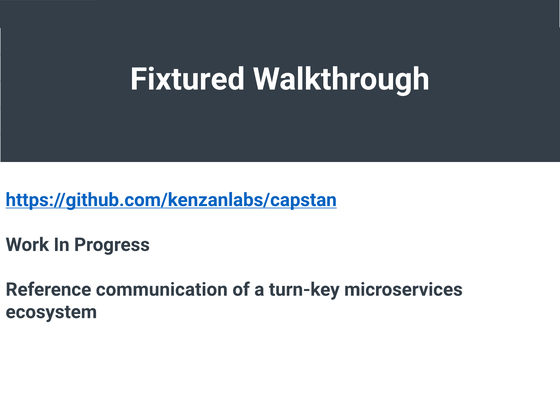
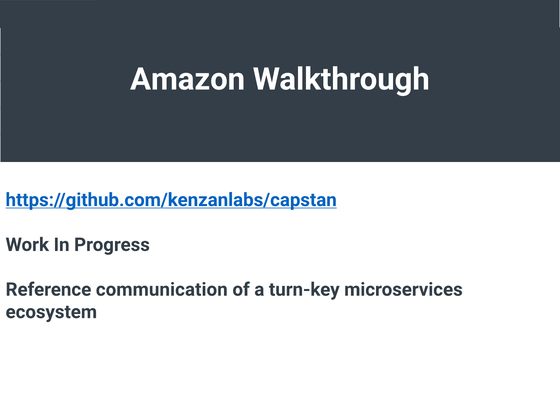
Fixtured: Fixtured -> Amazon
